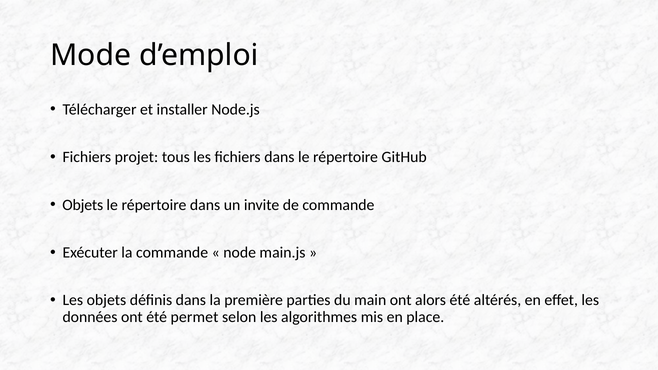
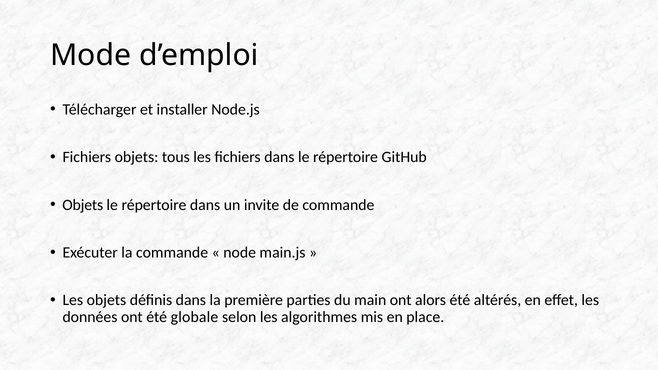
Fichiers projet: projet -> objets
permet: permet -> globale
